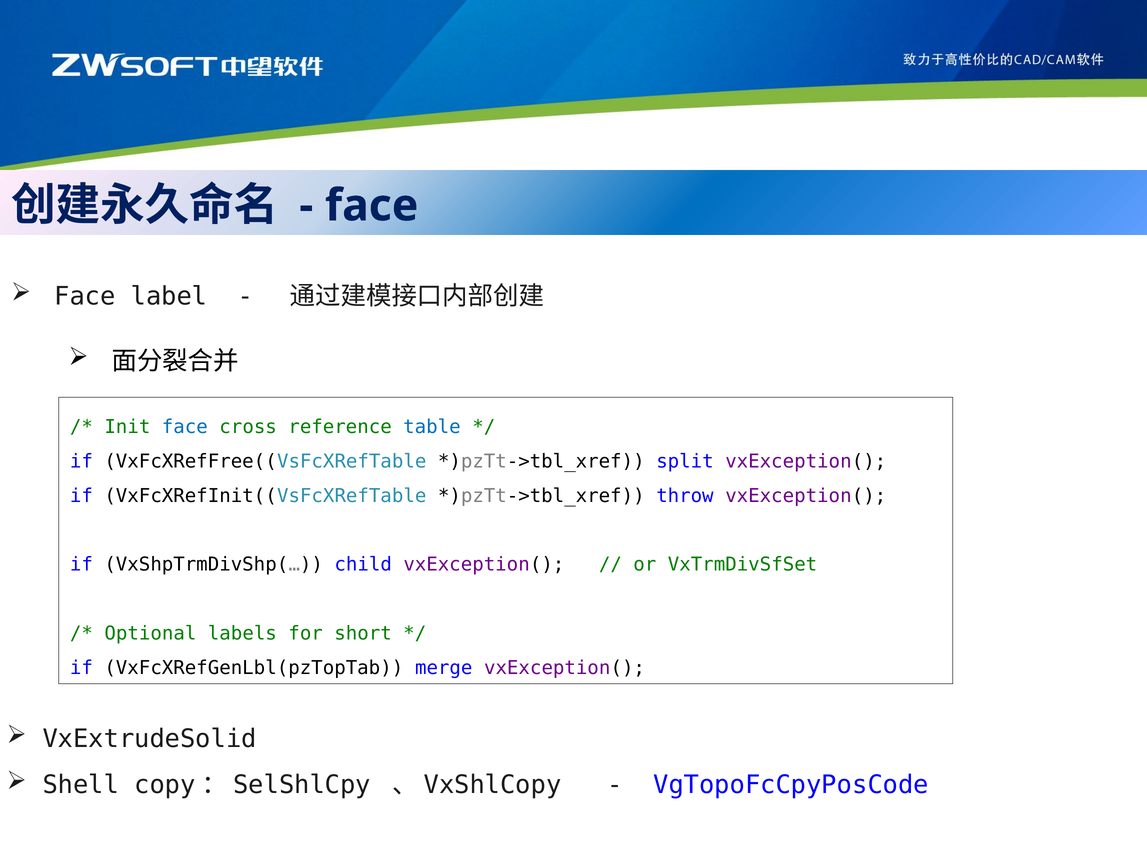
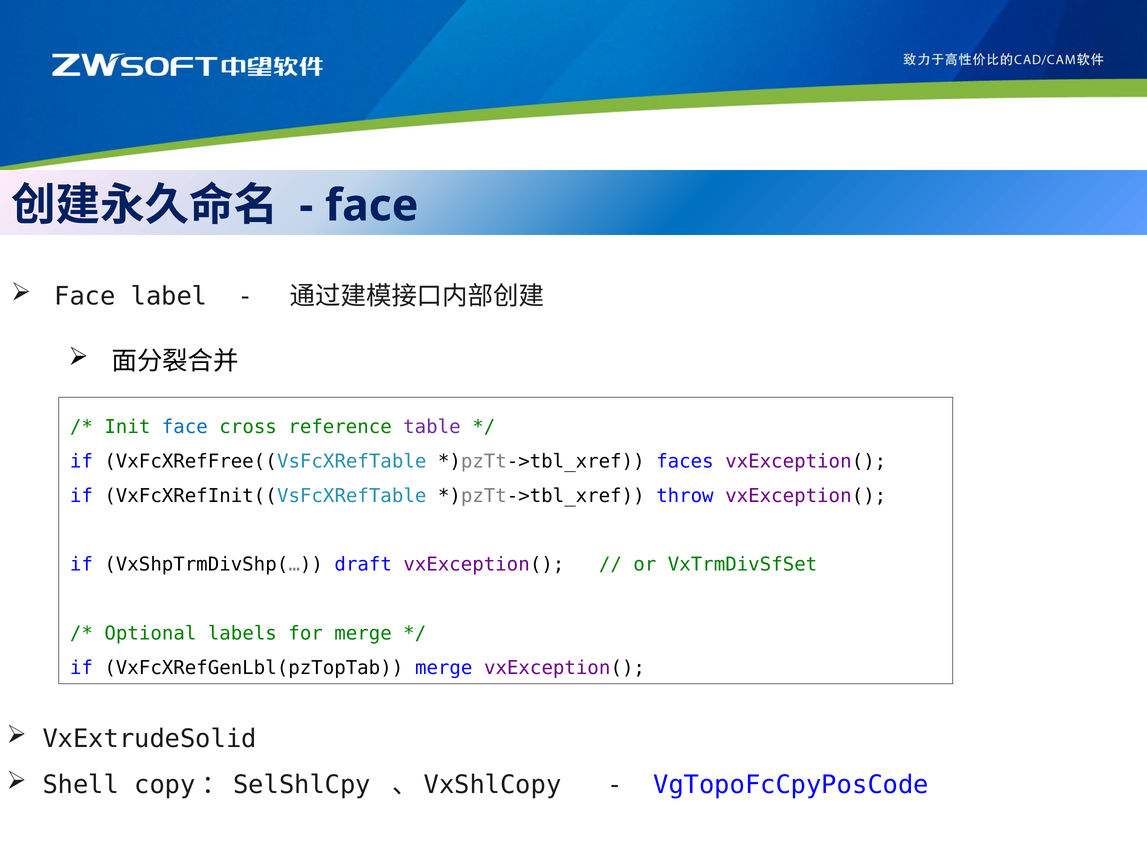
table colour: blue -> purple
split: split -> faces
child: child -> draft
for short: short -> merge
